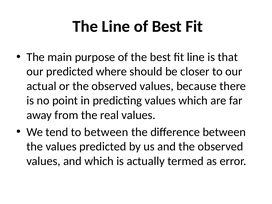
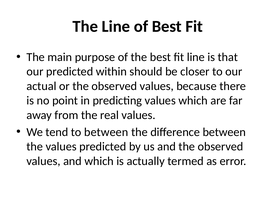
where: where -> within
